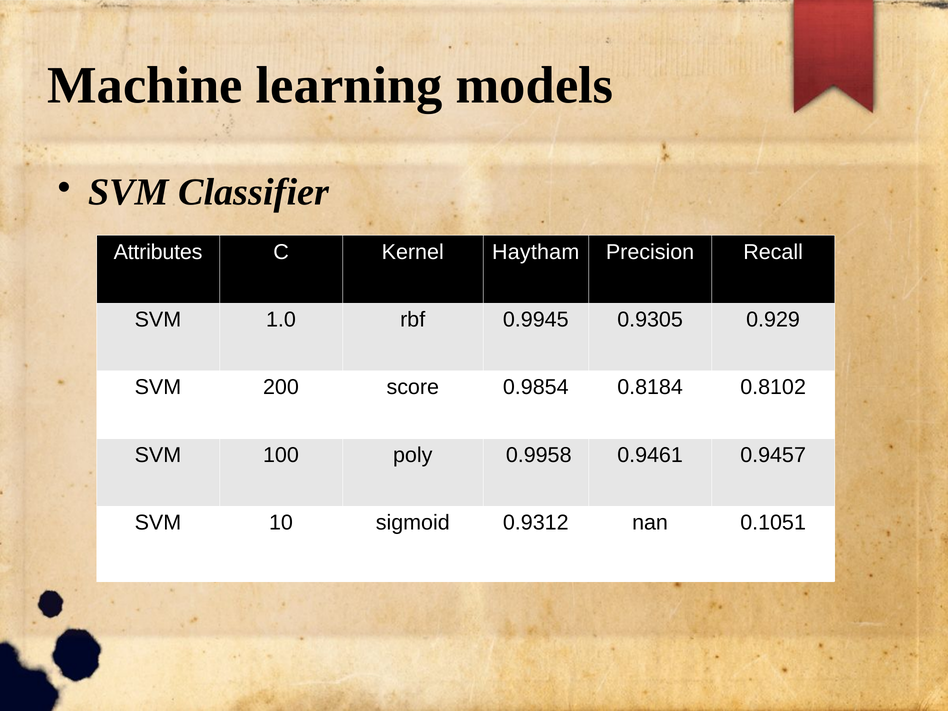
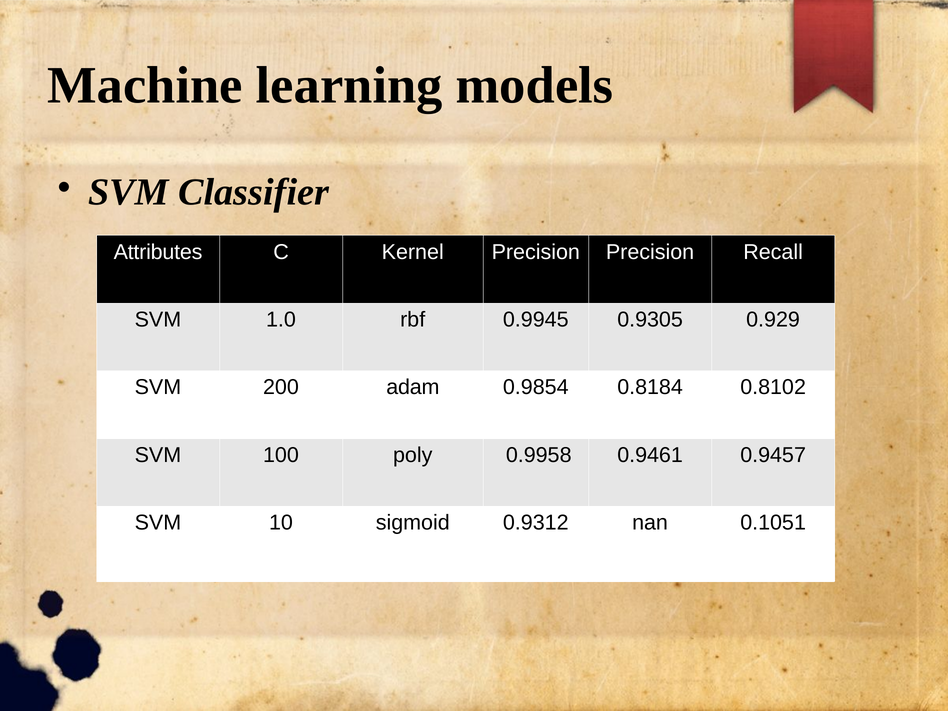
Kernel Haytham: Haytham -> Precision
score: score -> adam
